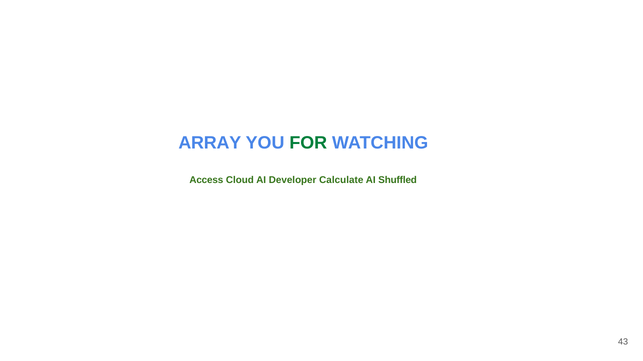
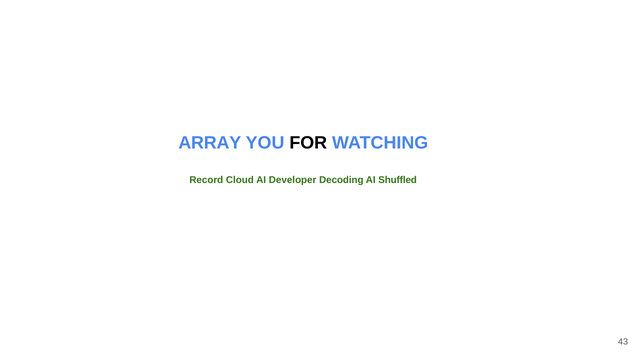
FOR colour: green -> black
Access: Access -> Record
Calculate: Calculate -> Decoding
